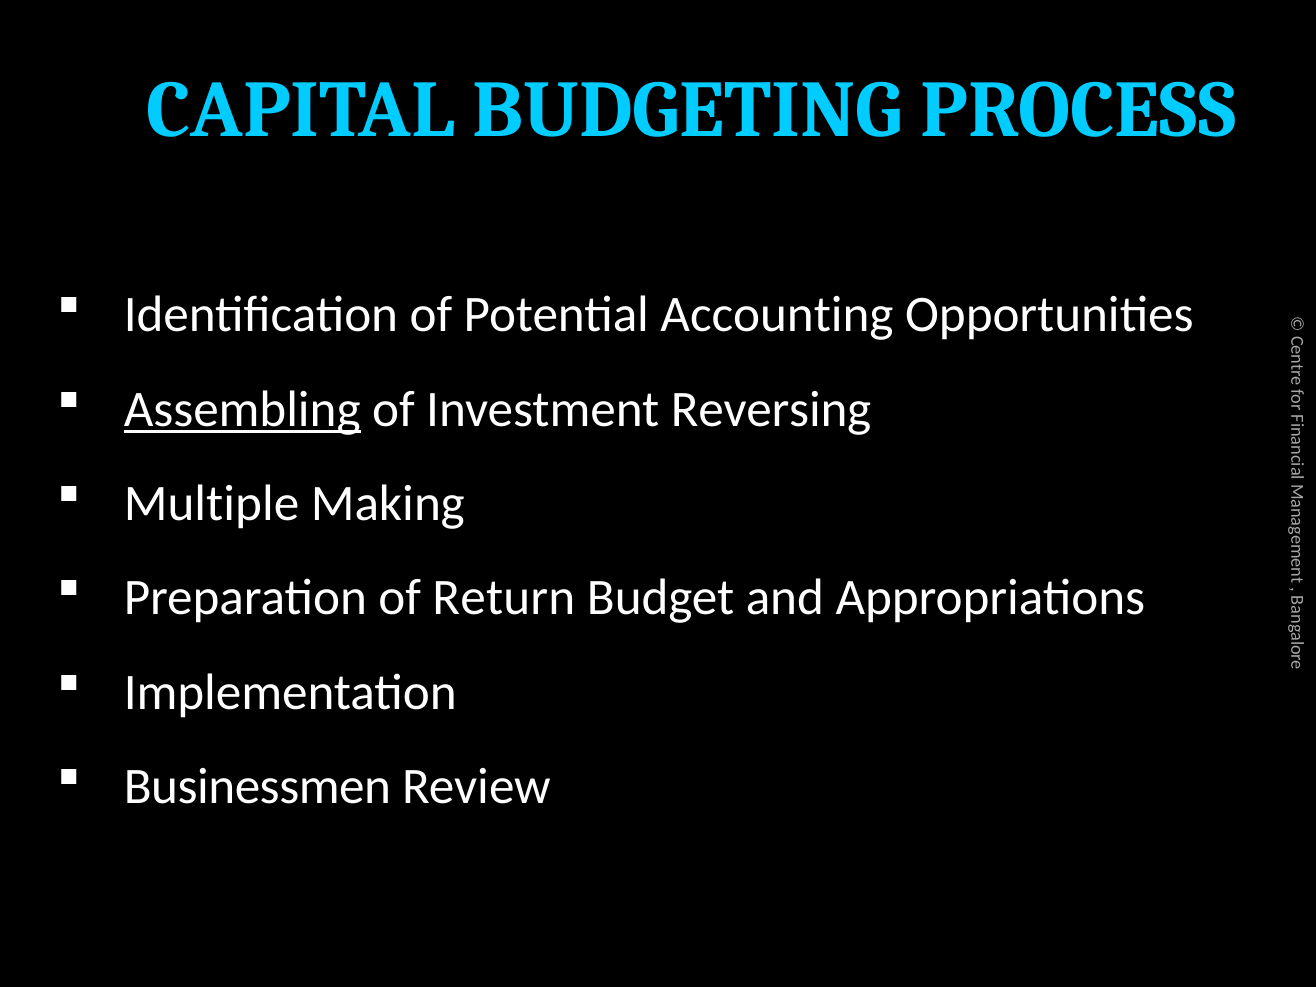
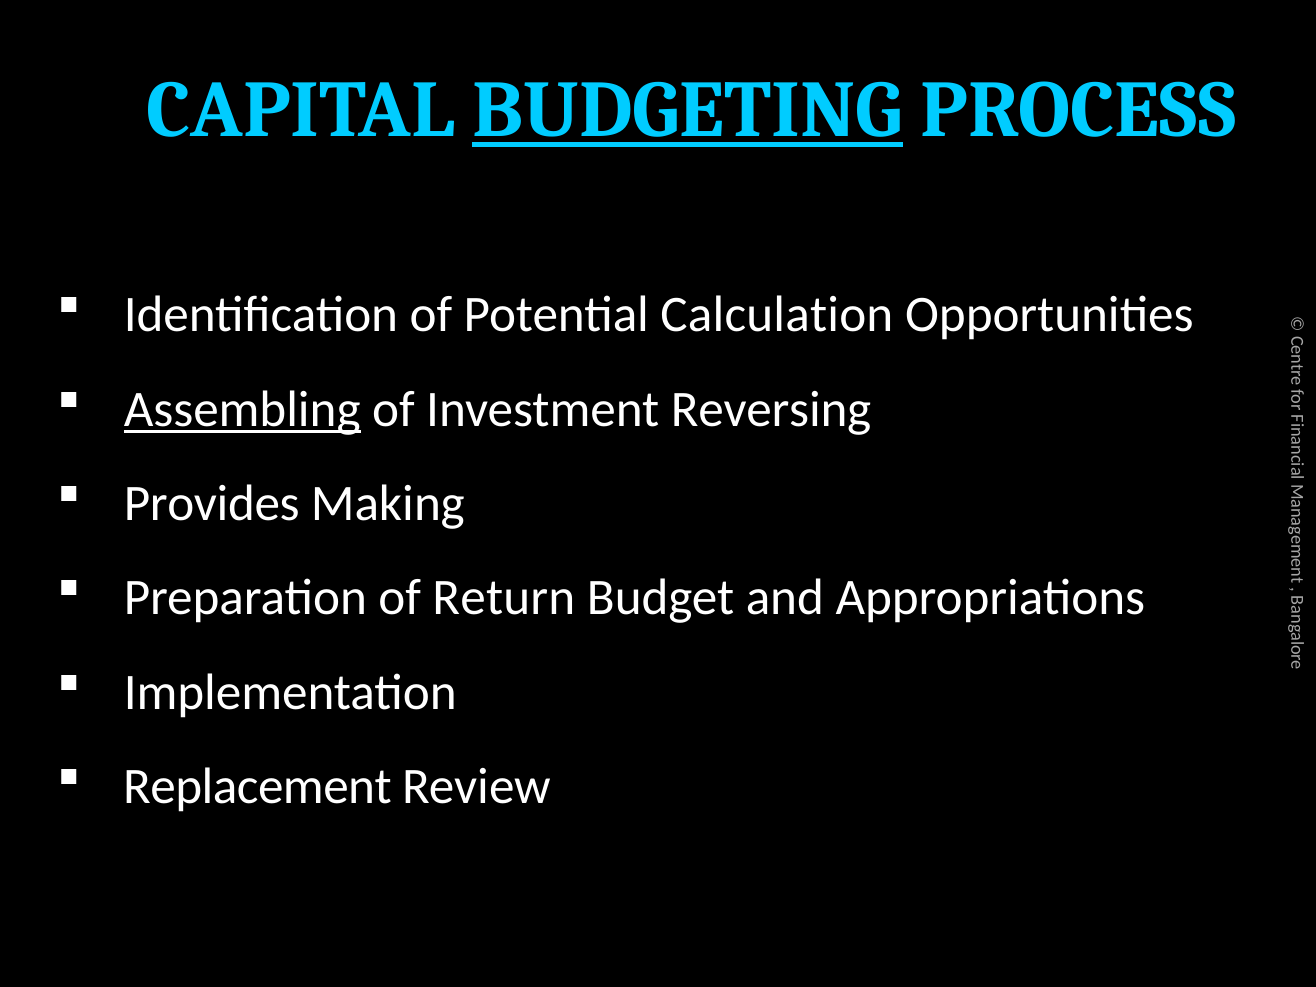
BUDGETING underline: none -> present
Accounting: Accounting -> Calculation
Multiple: Multiple -> Provides
Businessmen: Businessmen -> Replacement
